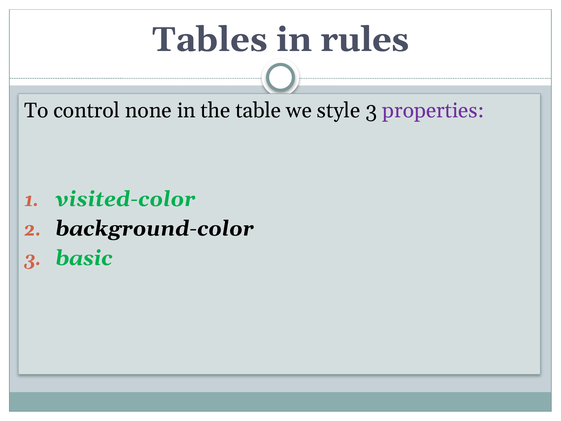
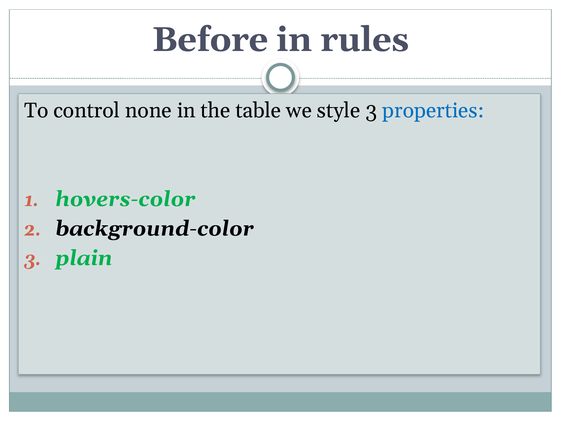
Tables: Tables -> Before
properties colour: purple -> blue
visited-color: visited-color -> hovers-color
basic: basic -> plain
